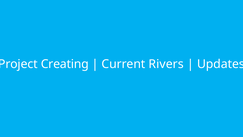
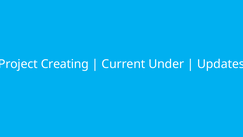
Rivers: Rivers -> Under
